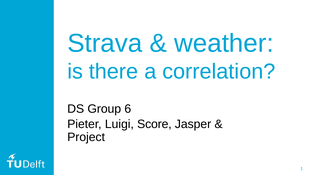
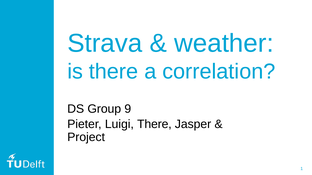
6: 6 -> 9
Luigi Score: Score -> There
